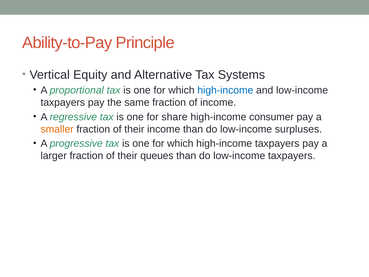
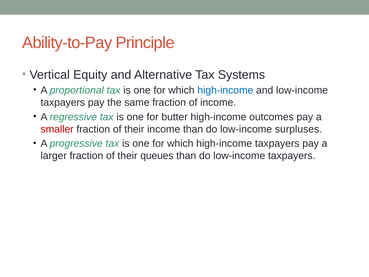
share: share -> butter
consumer: consumer -> outcomes
smaller colour: orange -> red
